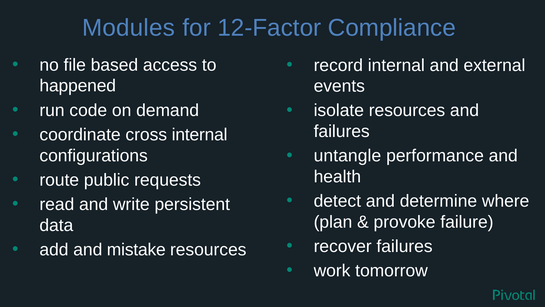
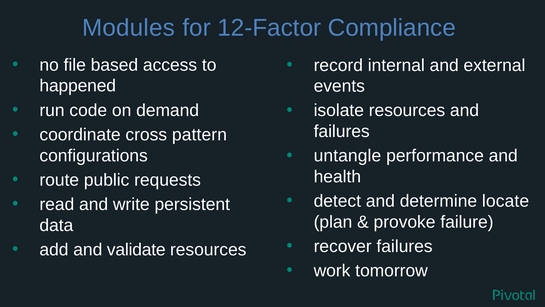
cross internal: internal -> pattern
where: where -> locate
mistake: mistake -> validate
